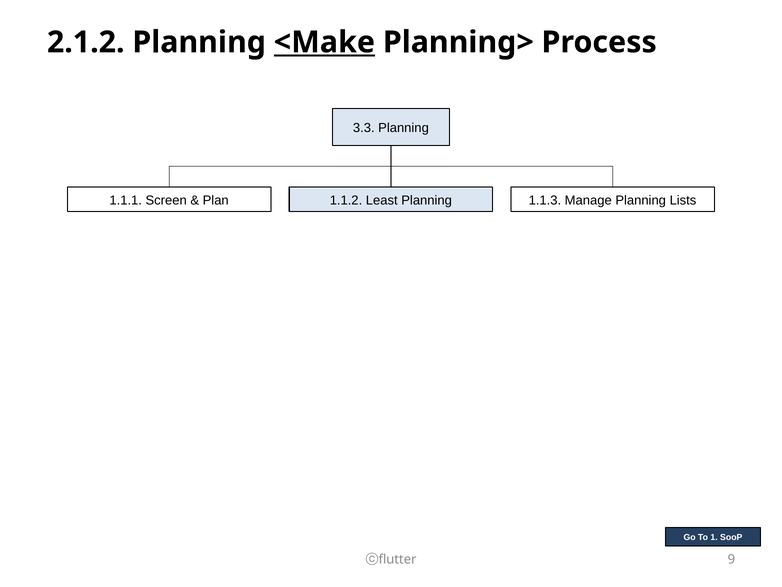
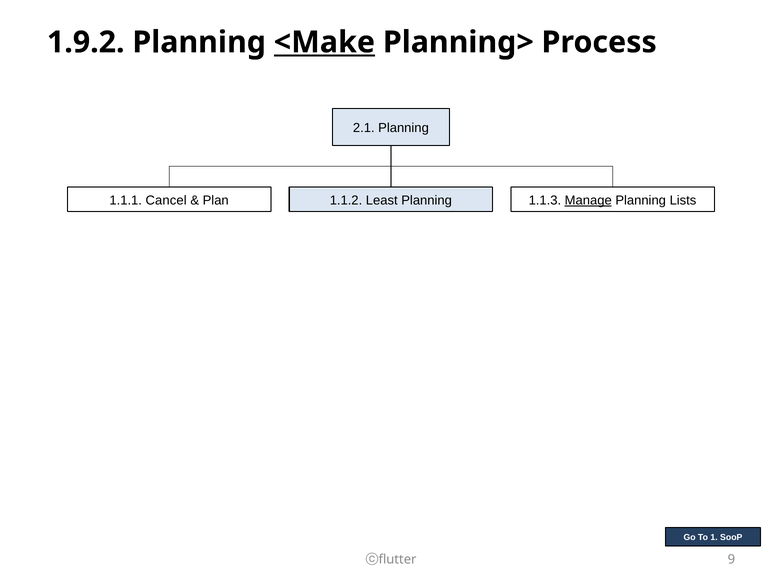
2.1.2: 2.1.2 -> 1.9.2
3.3: 3.3 -> 2.1
Screen: Screen -> Cancel
Manage underline: none -> present
